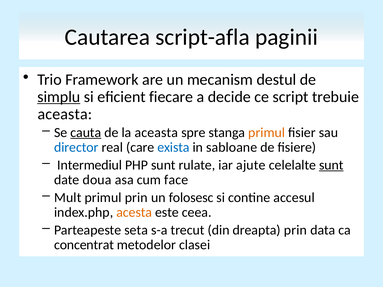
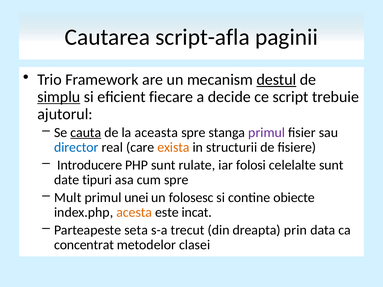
destul underline: none -> present
aceasta at (65, 114): aceasta -> ajutorul
primul at (267, 133) colour: orange -> purple
exista colour: blue -> orange
sabloane: sabloane -> structurii
Intermediul: Intermediul -> Introducere
ajute: ajute -> folosi
sunt at (331, 165) underline: present -> none
doua: doua -> tipuri
cum face: face -> spre
primul prin: prin -> unei
accesul: accesul -> obiecte
ceea: ceea -> incat
